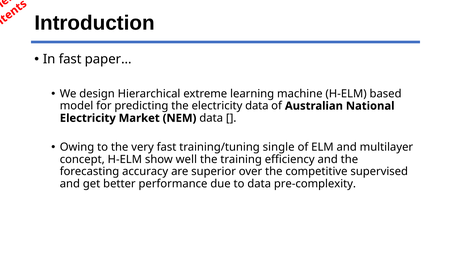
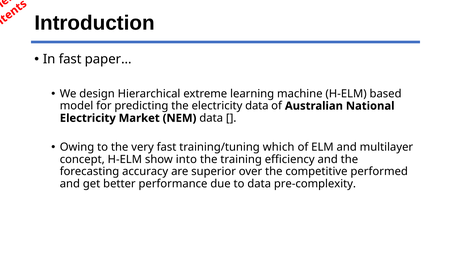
single: single -> which
well: well -> into
supervised: supervised -> performed
